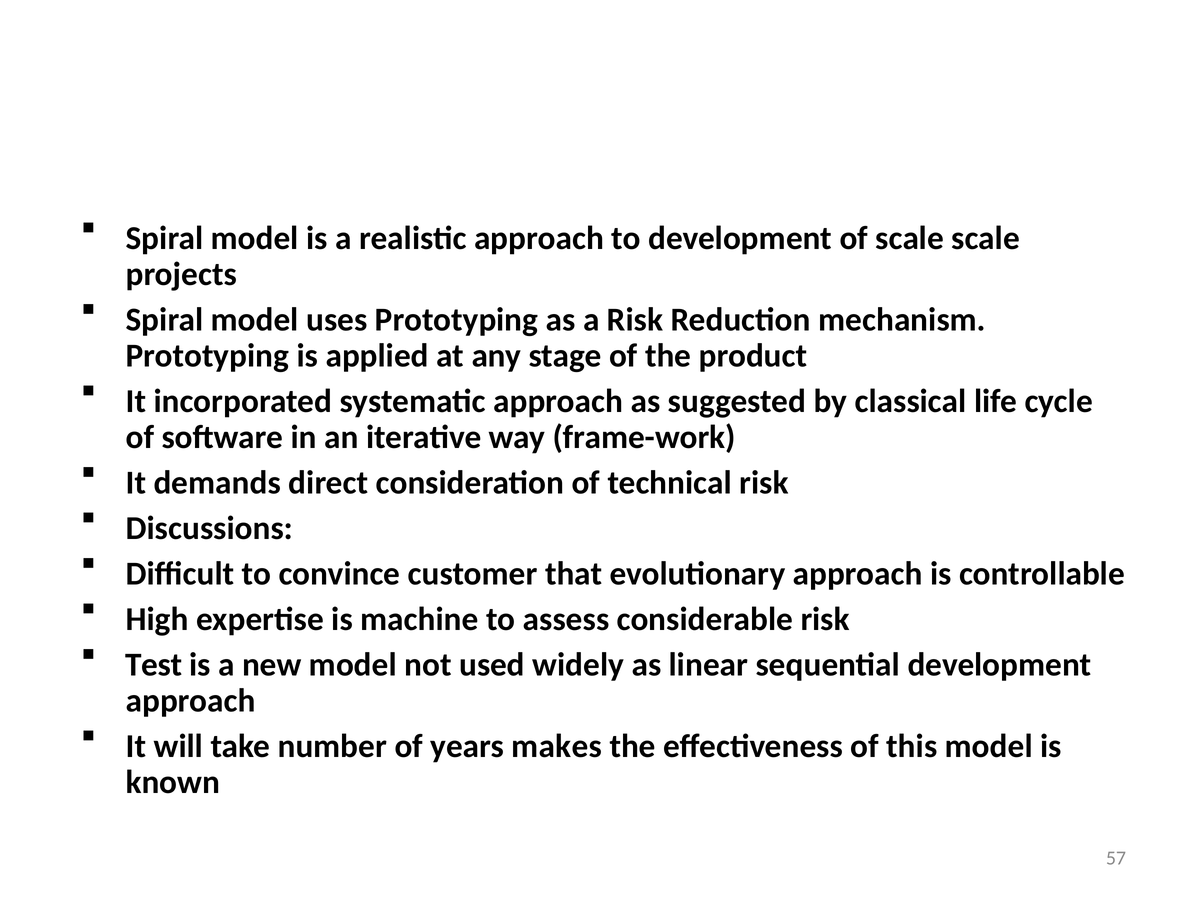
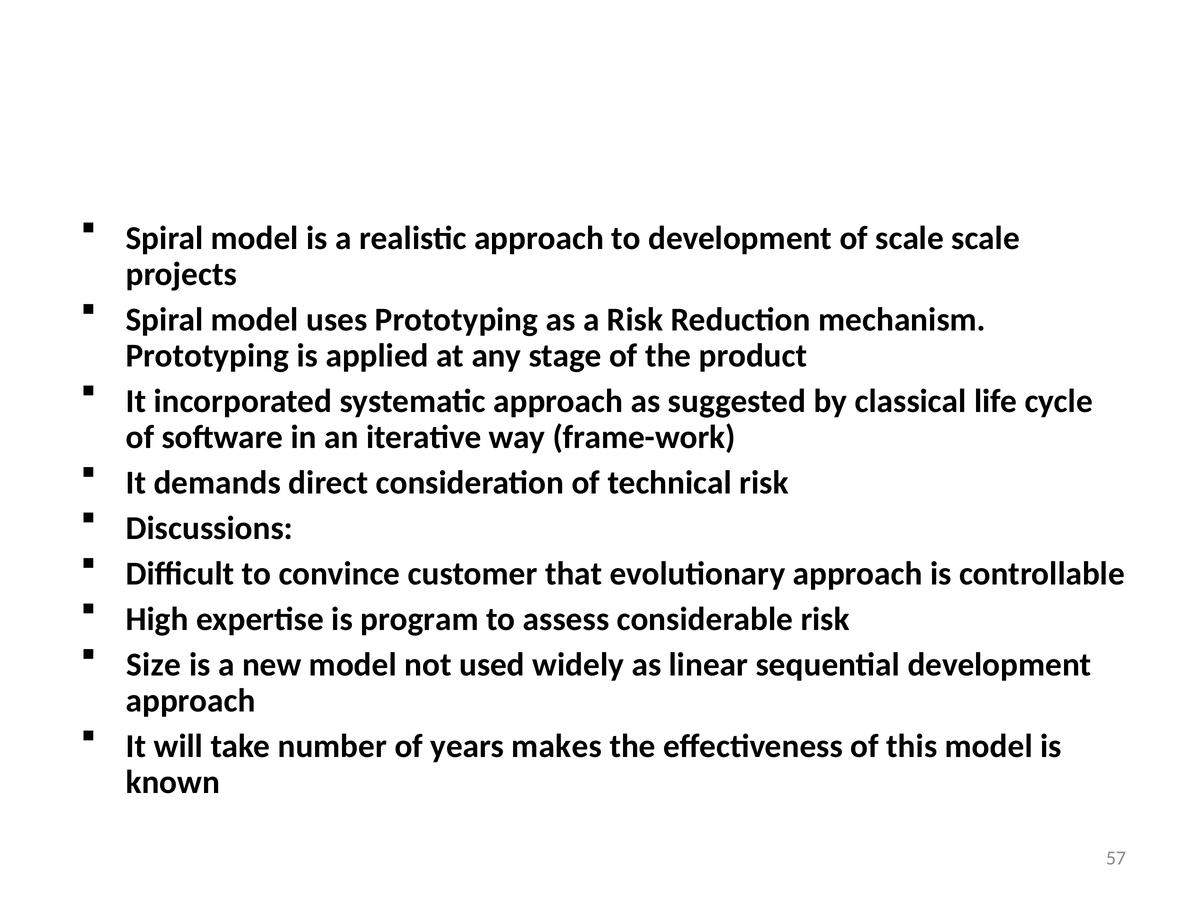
machine: machine -> program
Test: Test -> Size
